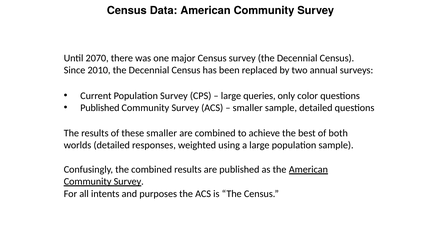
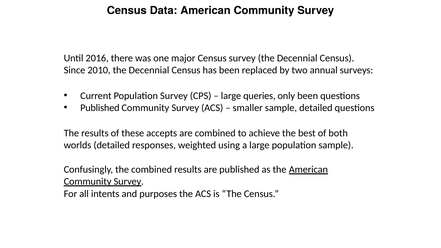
2070: 2070 -> 2016
only color: color -> been
these smaller: smaller -> accepts
